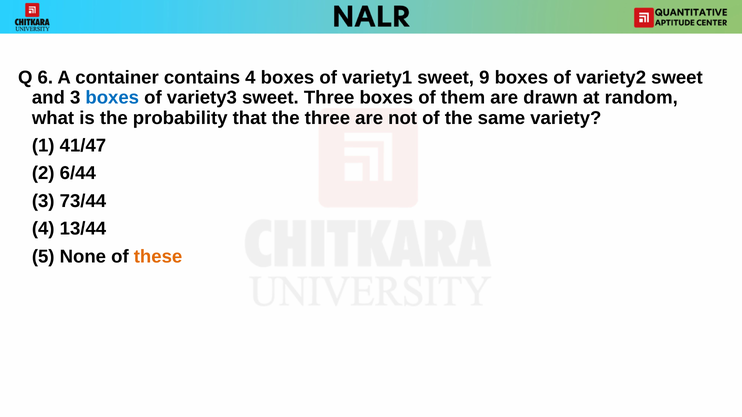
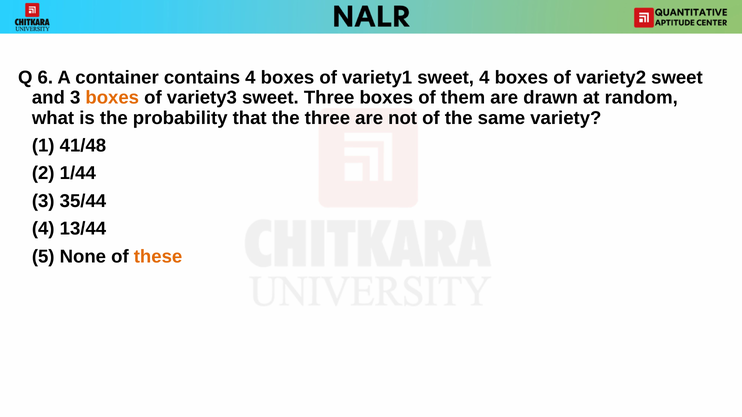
sweet 9: 9 -> 4
boxes at (112, 98) colour: blue -> orange
41/47: 41/47 -> 41/48
6/44: 6/44 -> 1/44
73/44: 73/44 -> 35/44
